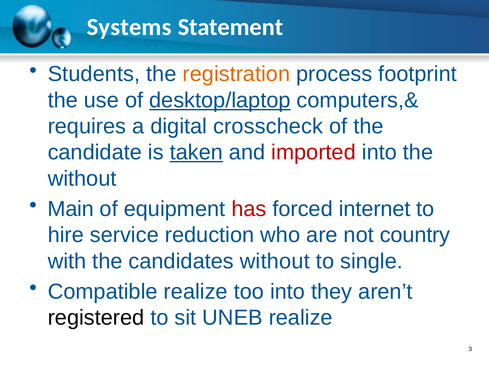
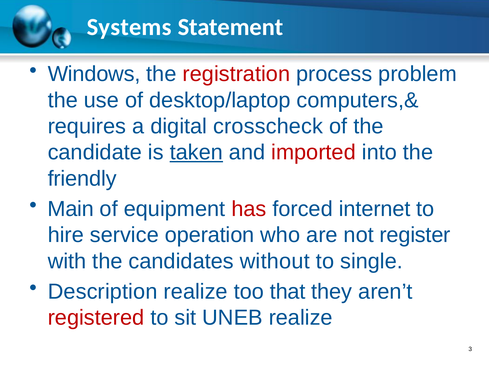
Students: Students -> Windows
registration colour: orange -> red
footprint: footprint -> problem
desktop/laptop underline: present -> none
without at (82, 178): without -> friendly
reduction: reduction -> operation
country: country -> register
Compatible: Compatible -> Description
too into: into -> that
registered colour: black -> red
